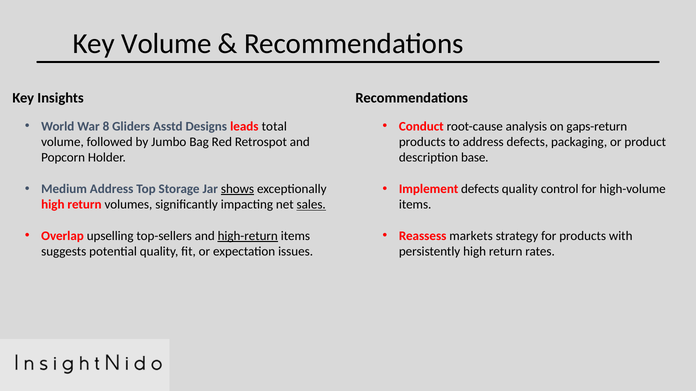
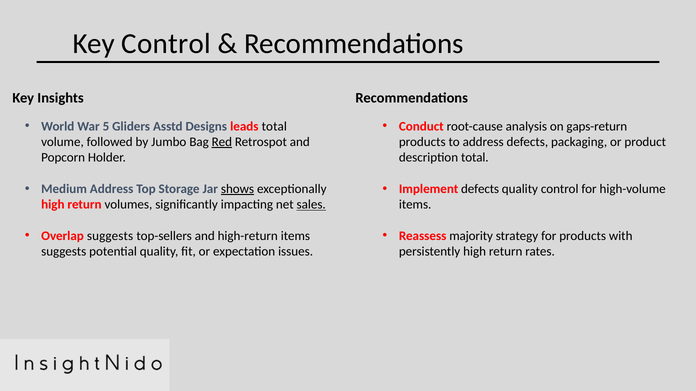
Key Volume: Volume -> Control
8: 8 -> 5
Red underline: none -> present
description base: base -> total
Overlap upselling: upselling -> suggests
high-return underline: present -> none
markets: markets -> majority
